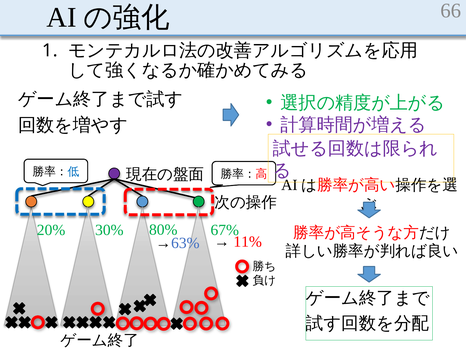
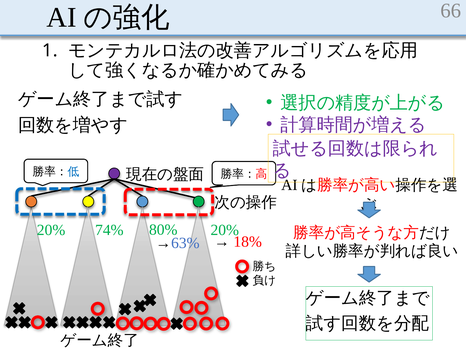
30%: 30% -> 74%
80% 67%: 67% -> 20%
11%: 11% -> 18%
